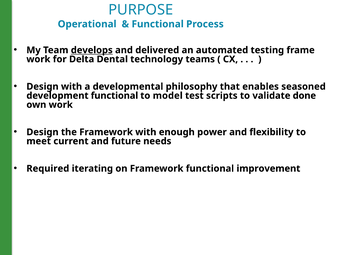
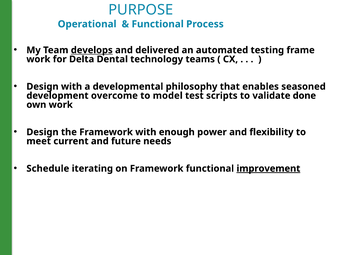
development functional: functional -> overcome
Required: Required -> Schedule
improvement underline: none -> present
